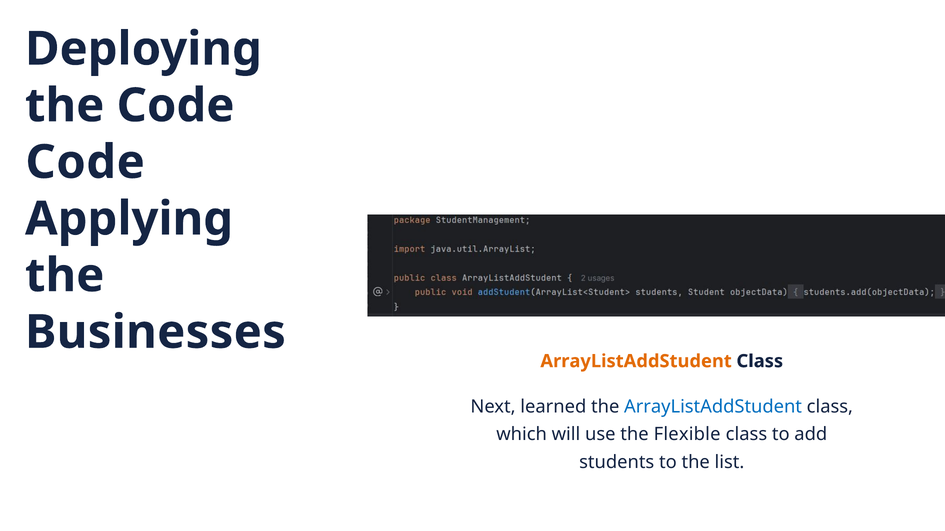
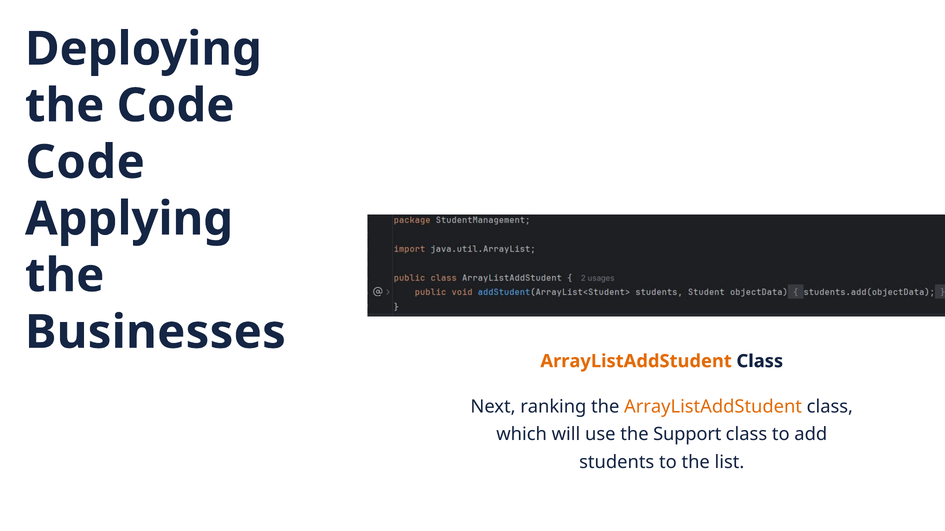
learned: learned -> ranking
ArrayListAddStudent at (713, 407) colour: blue -> orange
Flexible: Flexible -> Support
